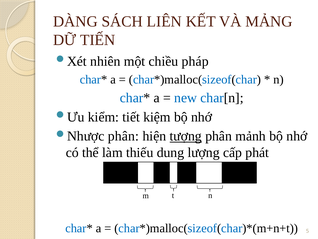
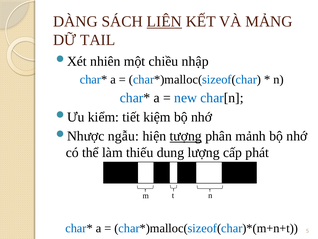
LIÊN underline: none -> present
TIẾN: TIẾN -> TAIL
pháp: pháp -> nhập
phân at (123, 136): phân -> ngẫu
